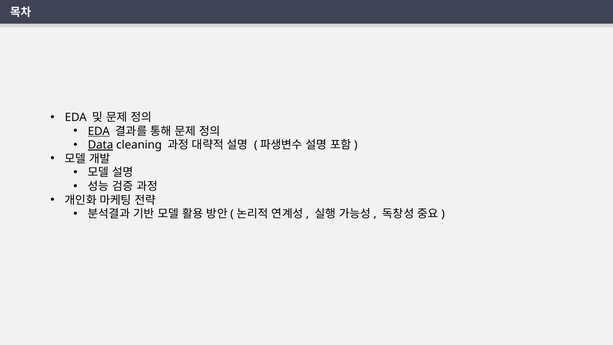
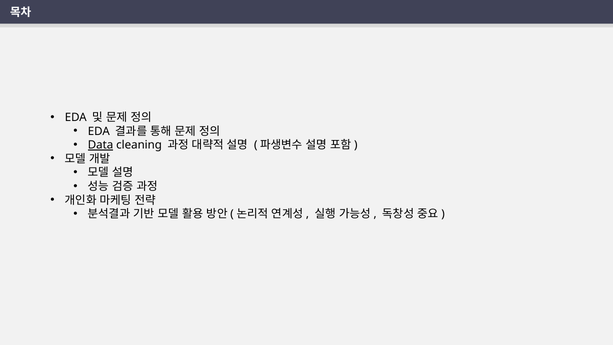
EDA at (99, 131) underline: present -> none
